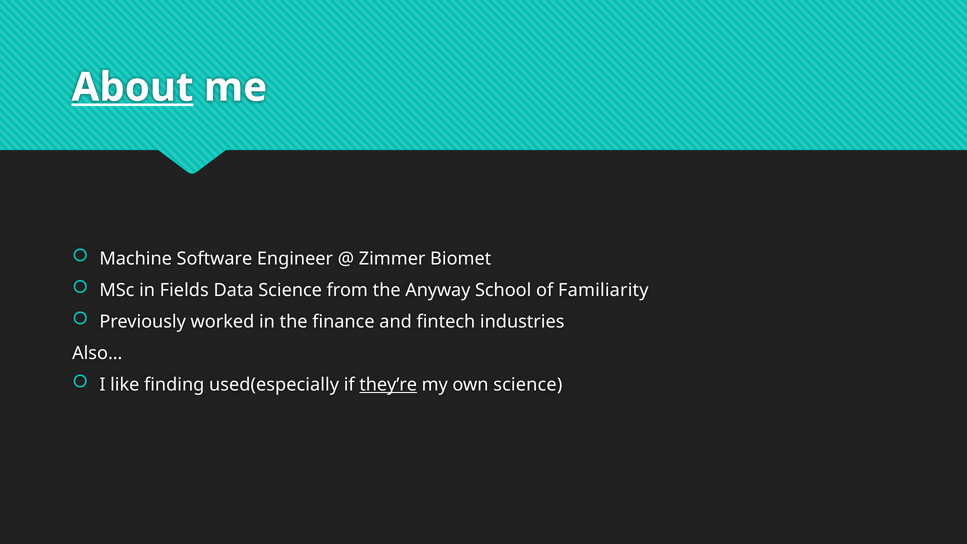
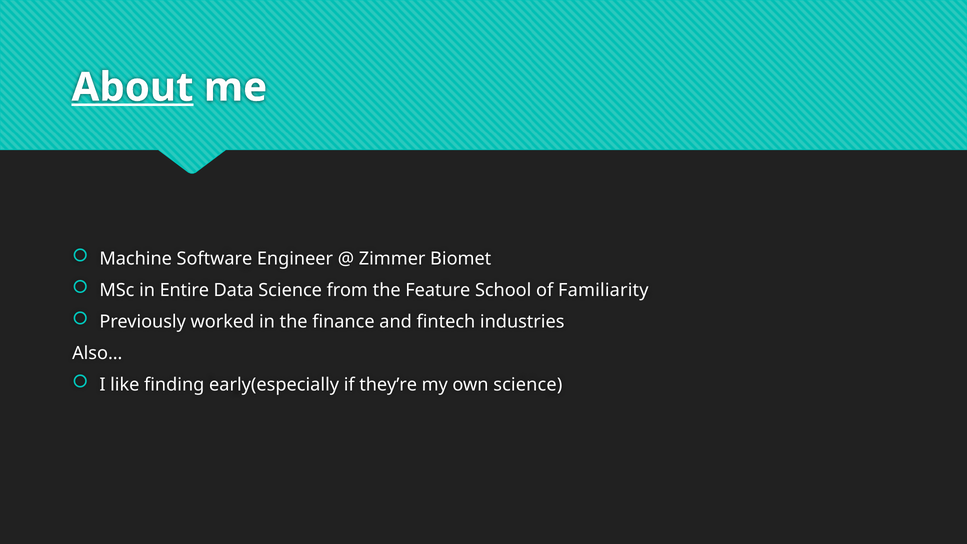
Fields: Fields -> Entire
Anyway: Anyway -> Feature
used(especially: used(especially -> early(especially
they’re underline: present -> none
